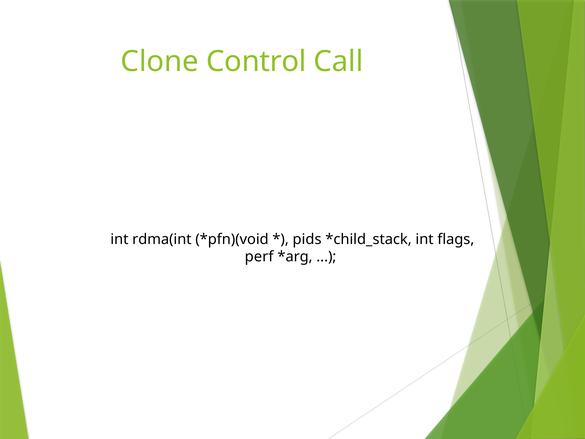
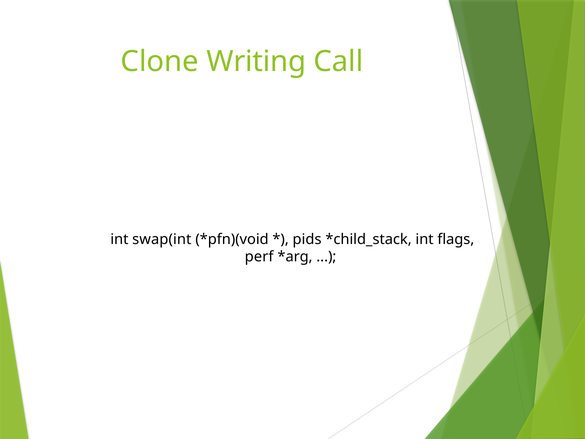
Control: Control -> Writing
rdma(int: rdma(int -> swap(int
